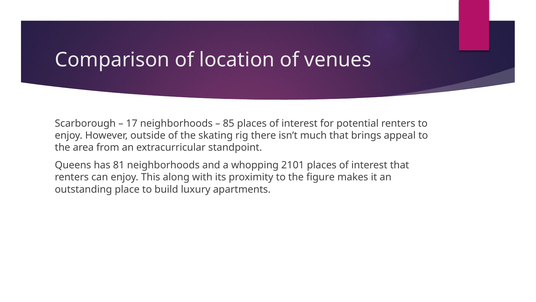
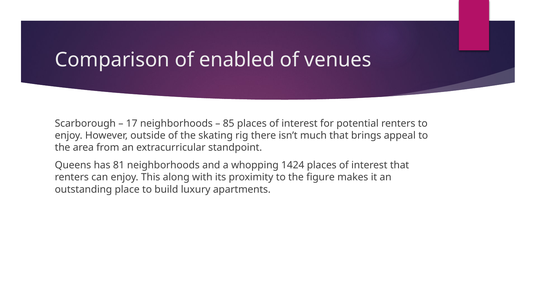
location: location -> enabled
2101: 2101 -> 1424
